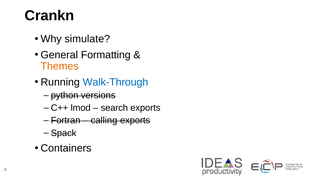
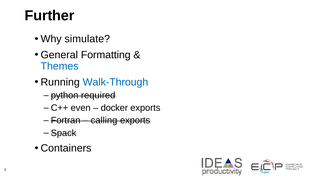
Crankn: Crankn -> Further
Themes colour: orange -> blue
versions: versions -> required
lmod: lmod -> even
search: search -> docker
